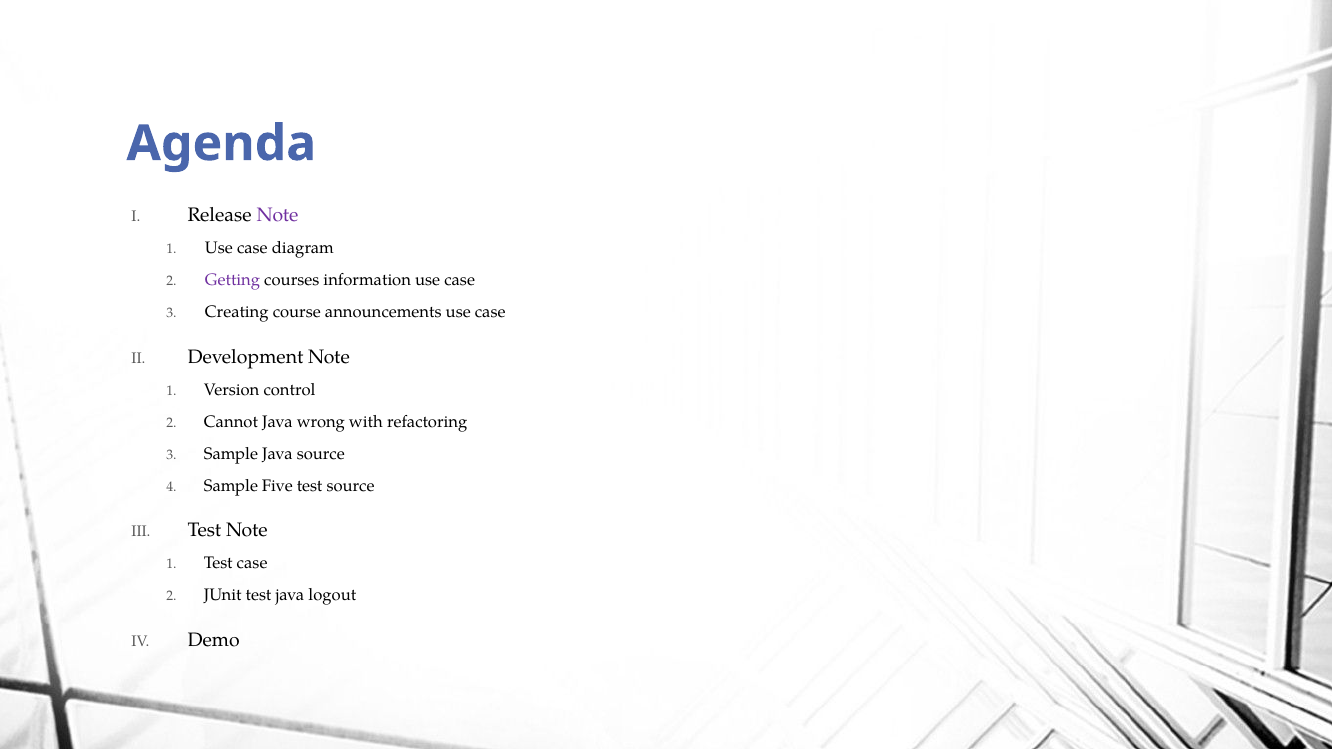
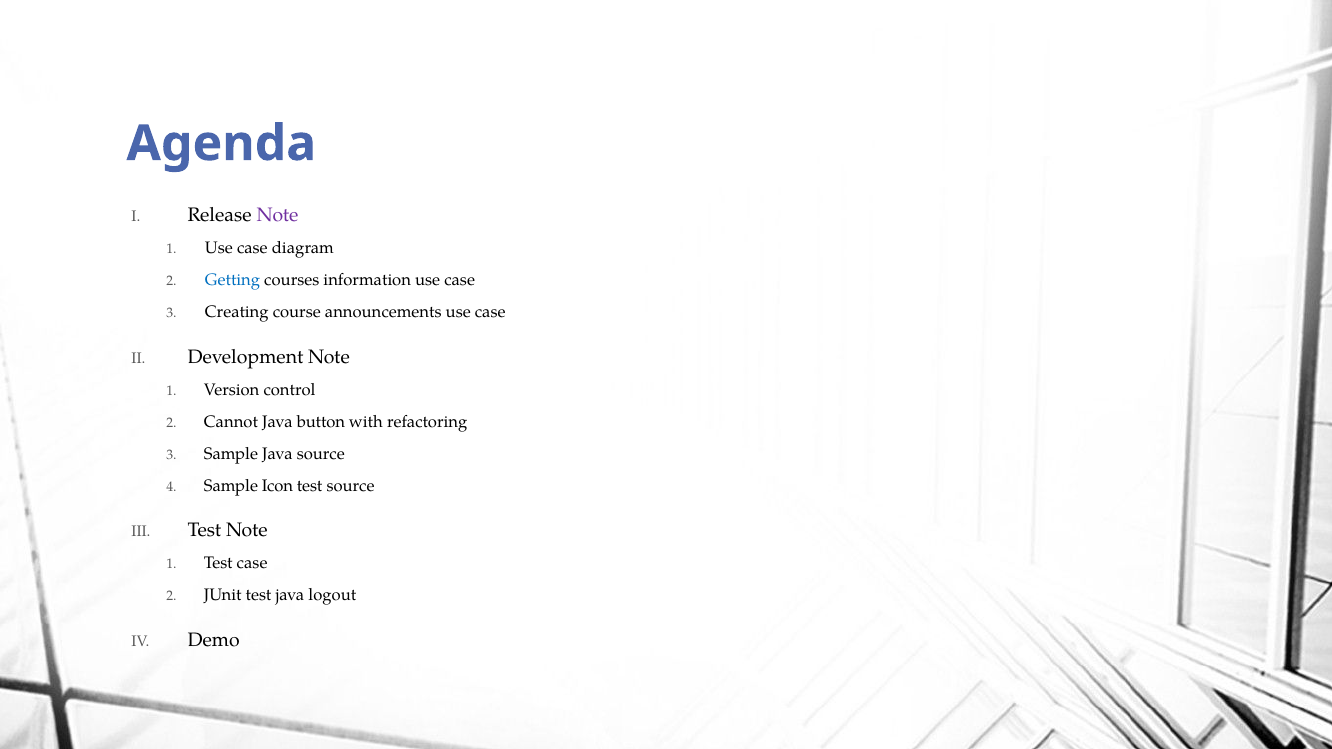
Getting colour: purple -> blue
wrong: wrong -> button
Five: Five -> Icon
